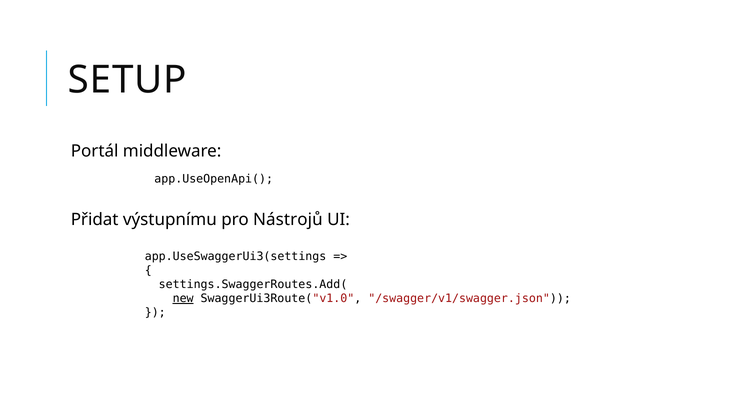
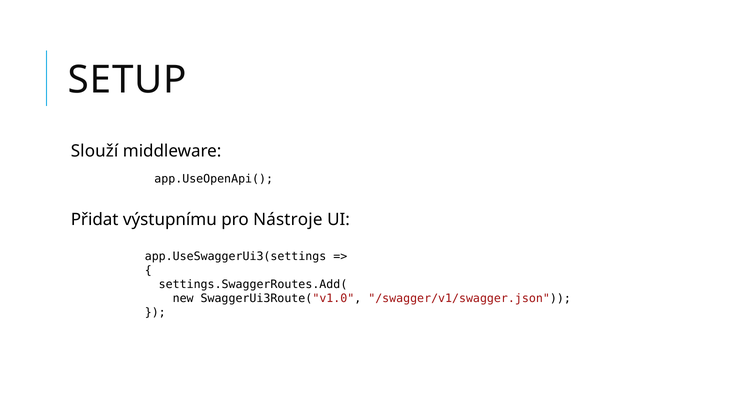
Portál: Portál -> Slouží
Nástrojů: Nástrojů -> Nástroje
new underline: present -> none
